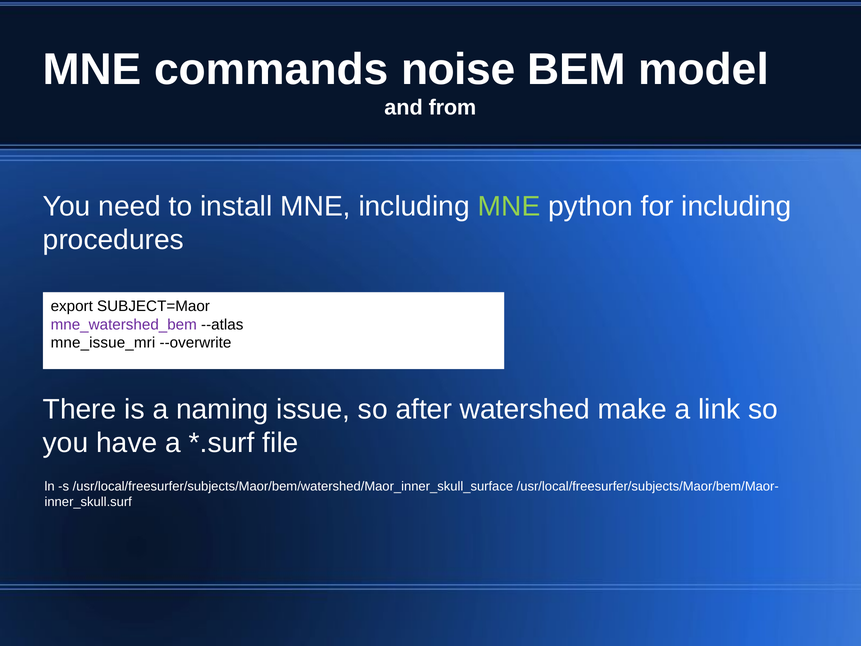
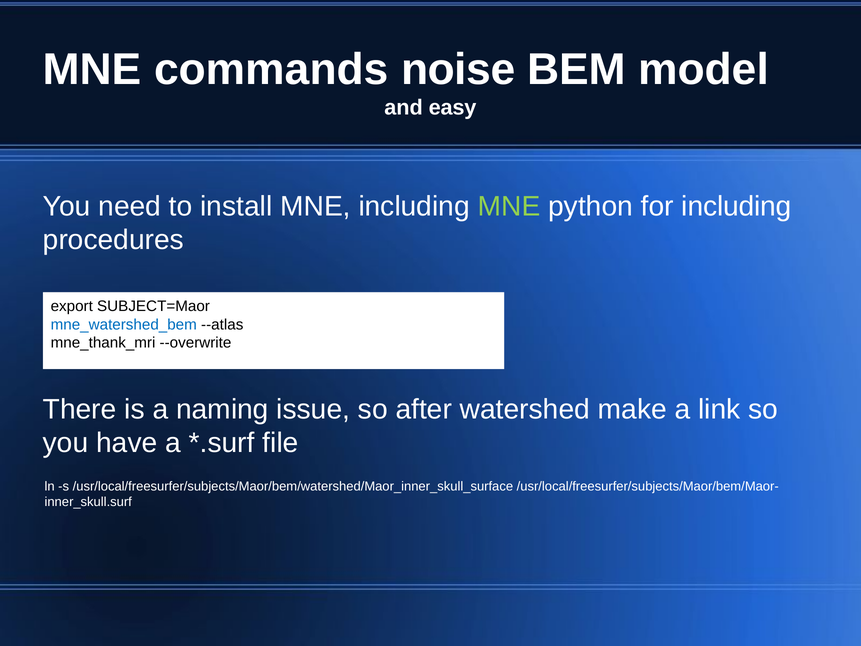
from: from -> easy
mne_watershed_bem colour: purple -> blue
mne_issue_mri: mne_issue_mri -> mne_thank_mri
